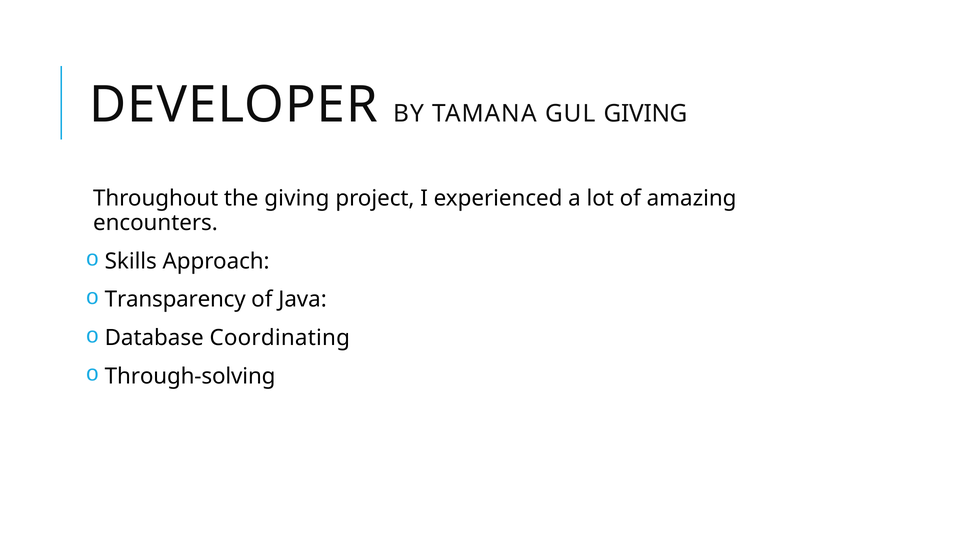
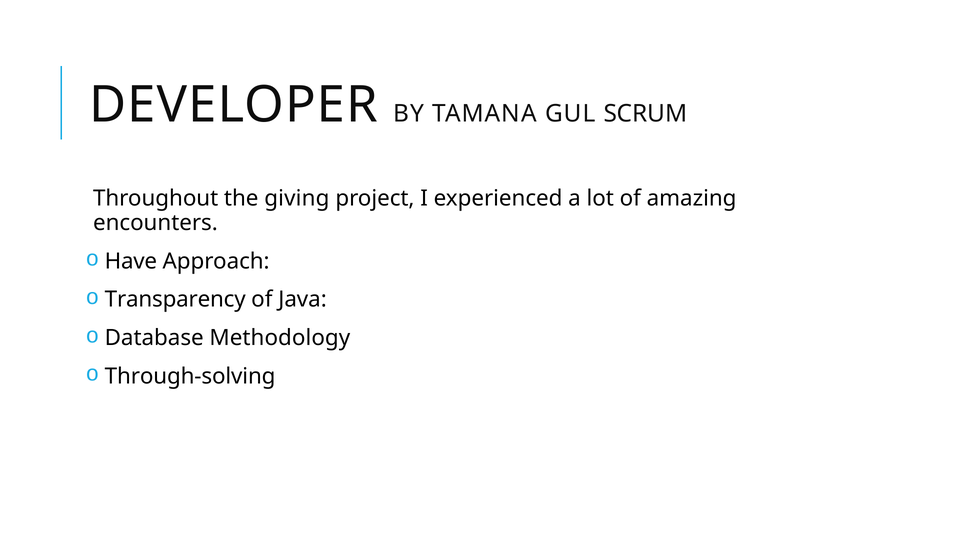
GUL GIVING: GIVING -> SCRUM
Skills: Skills -> Have
Coordinating: Coordinating -> Methodology
